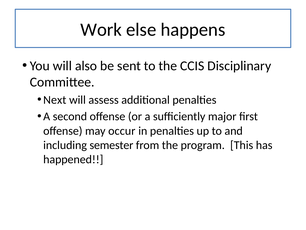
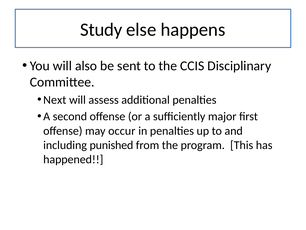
Work: Work -> Study
semester: semester -> punished
